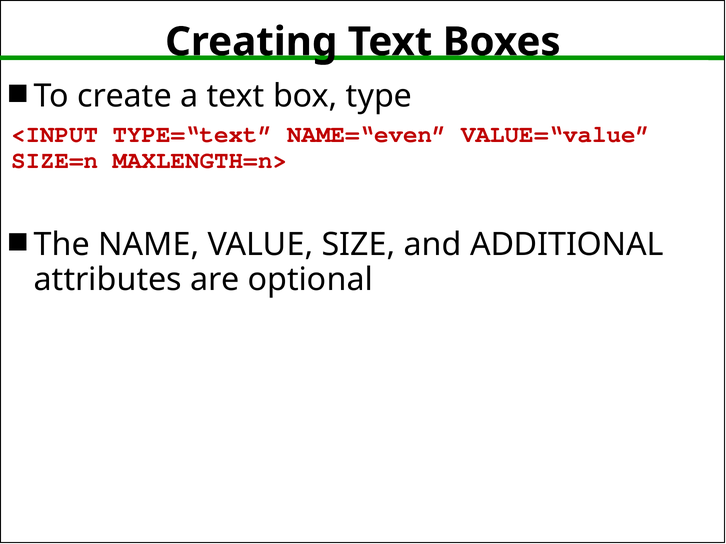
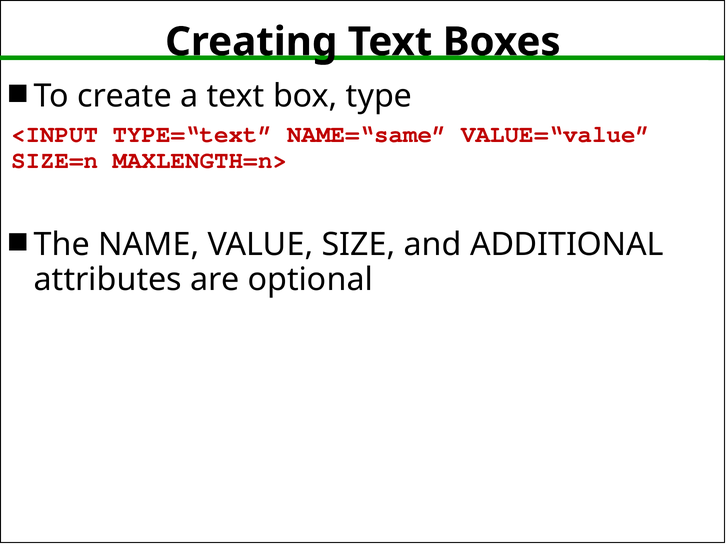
NAME=“even: NAME=“even -> NAME=“same
